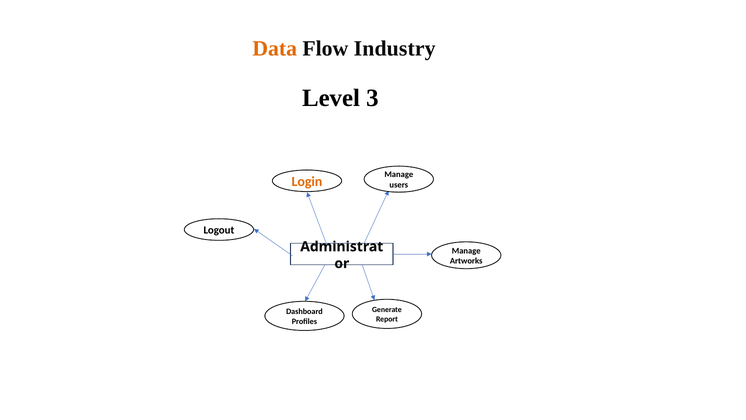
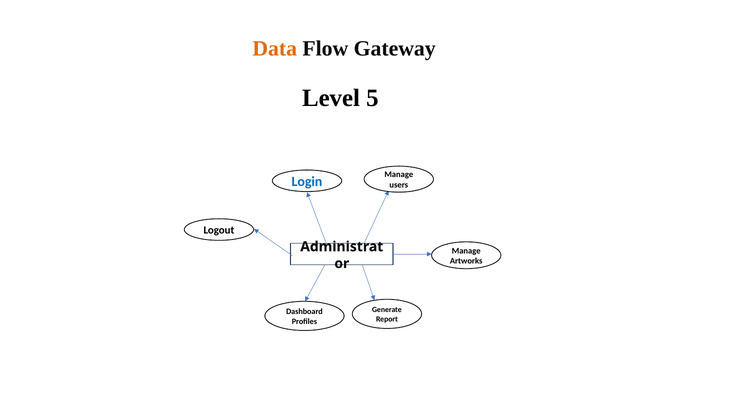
Industry: Industry -> Gateway
3: 3 -> 5
Login colour: orange -> blue
